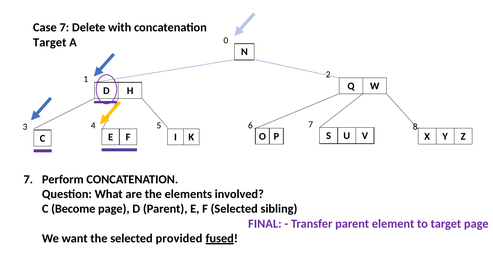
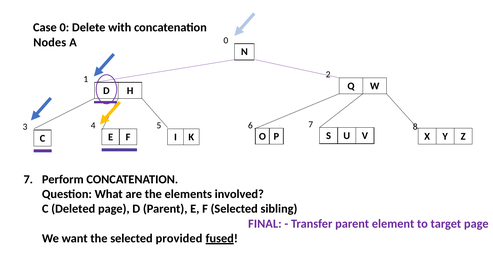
Case 7: 7 -> 0
Target at (50, 42): Target -> Nodes
Become: Become -> Deleted
